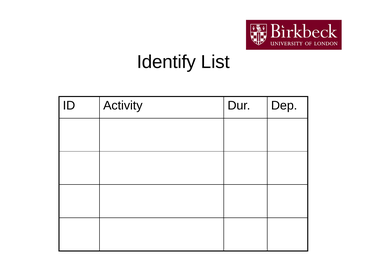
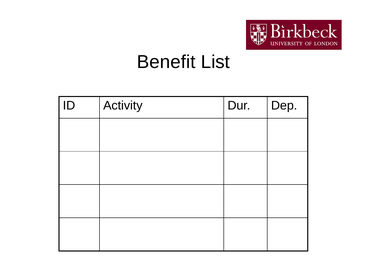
Identify: Identify -> Benefit
